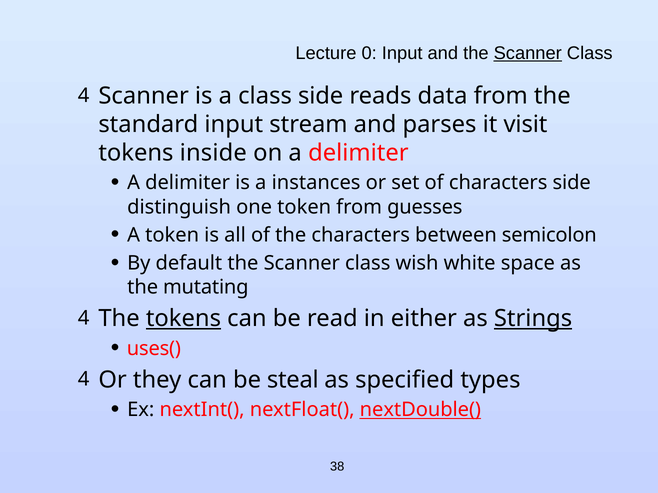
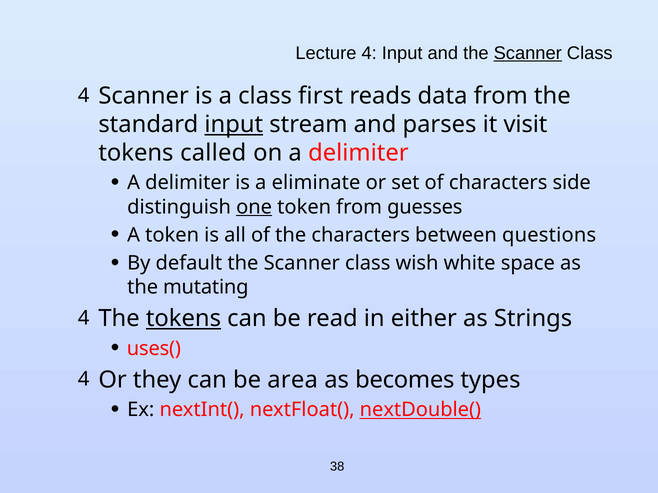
Lecture 0: 0 -> 4
class side: side -> first
input at (234, 124) underline: none -> present
inside: inside -> called
instances: instances -> eliminate
one underline: none -> present
semicolon: semicolon -> questions
Strings underline: present -> none
steal: steal -> area
specified: specified -> becomes
